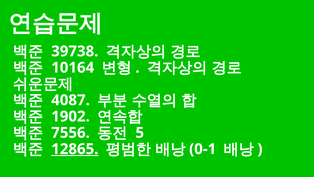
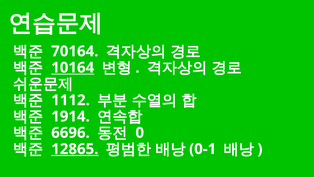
39738: 39738 -> 70164
10164 underline: none -> present
4087: 4087 -> 1112
1902: 1902 -> 1914
7556: 7556 -> 6696
5: 5 -> 0
